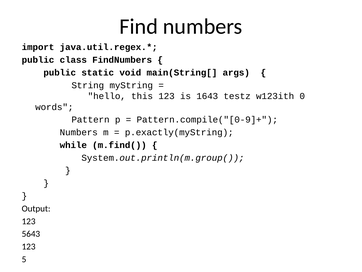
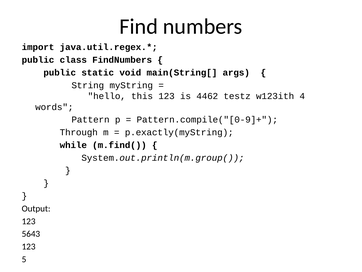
1643: 1643 -> 4462
0: 0 -> 4
Numbers at (79, 132): Numbers -> Through
